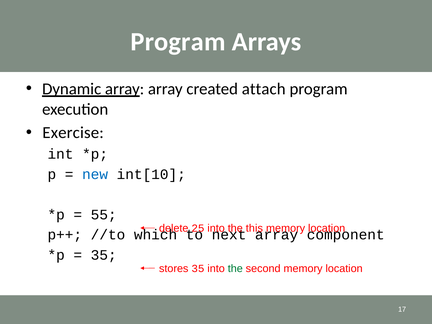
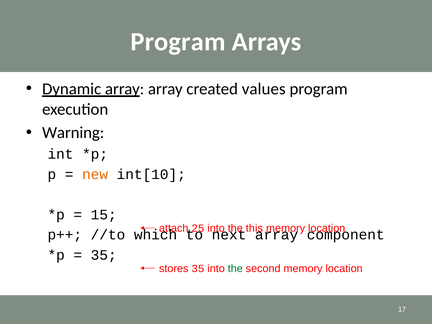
attach: attach -> values
Exercise: Exercise -> Warning
new colour: blue -> orange
55: 55 -> 15
delete: delete -> attach
